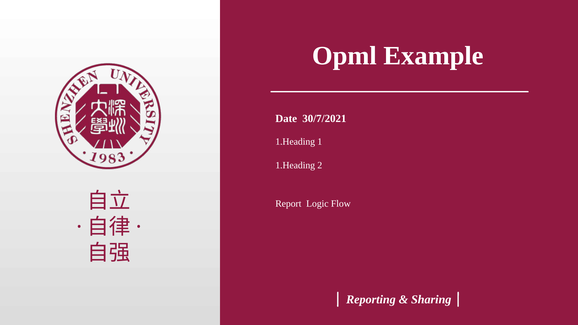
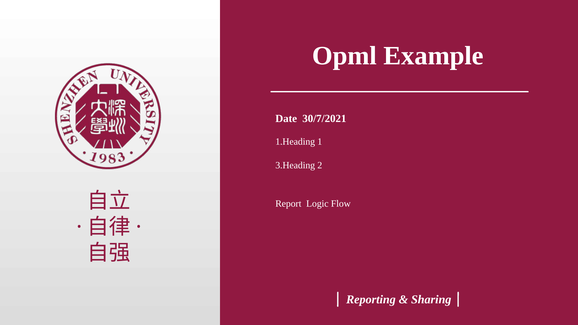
1.Heading at (295, 165): 1.Heading -> 3.Heading
